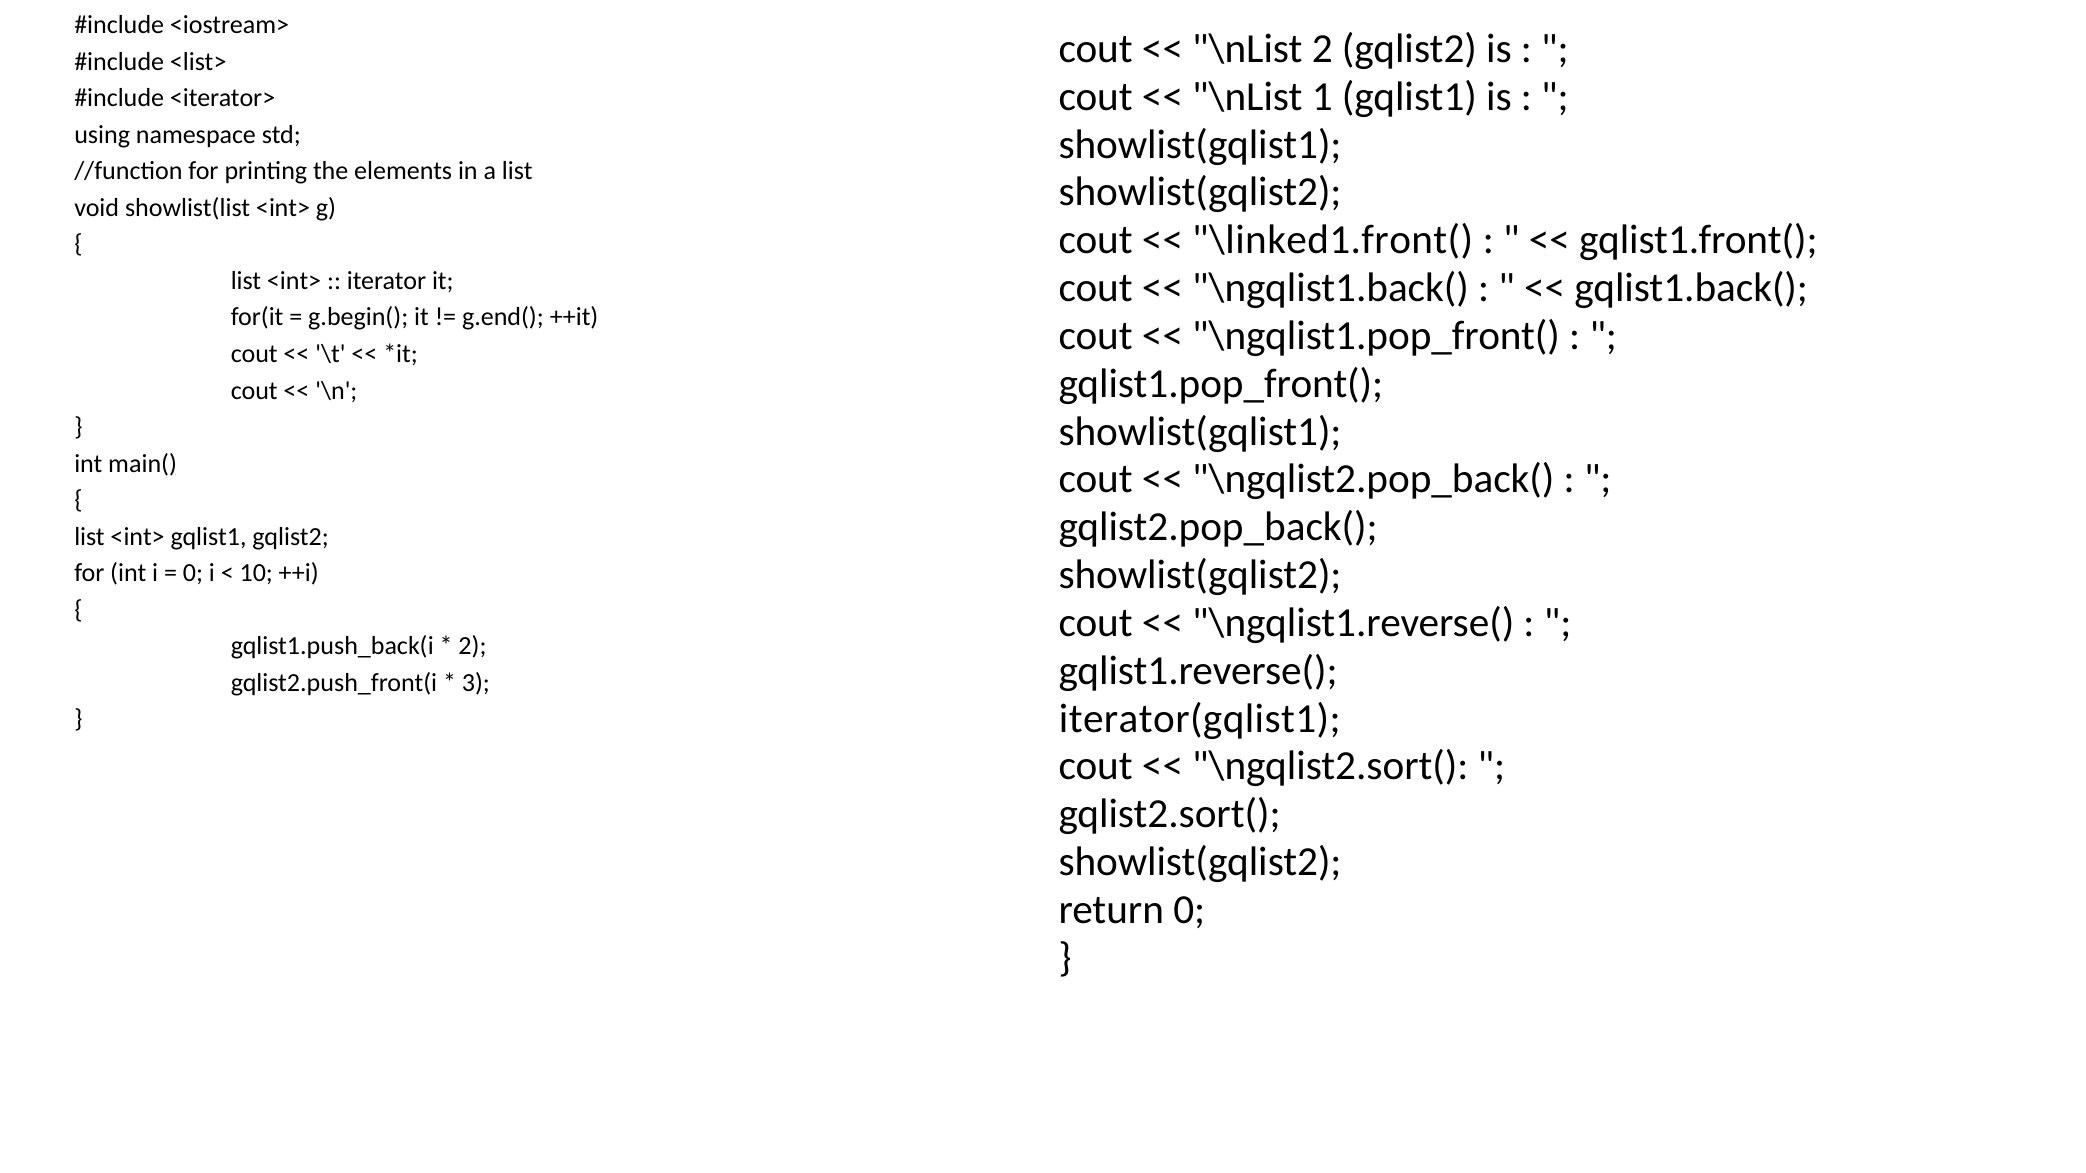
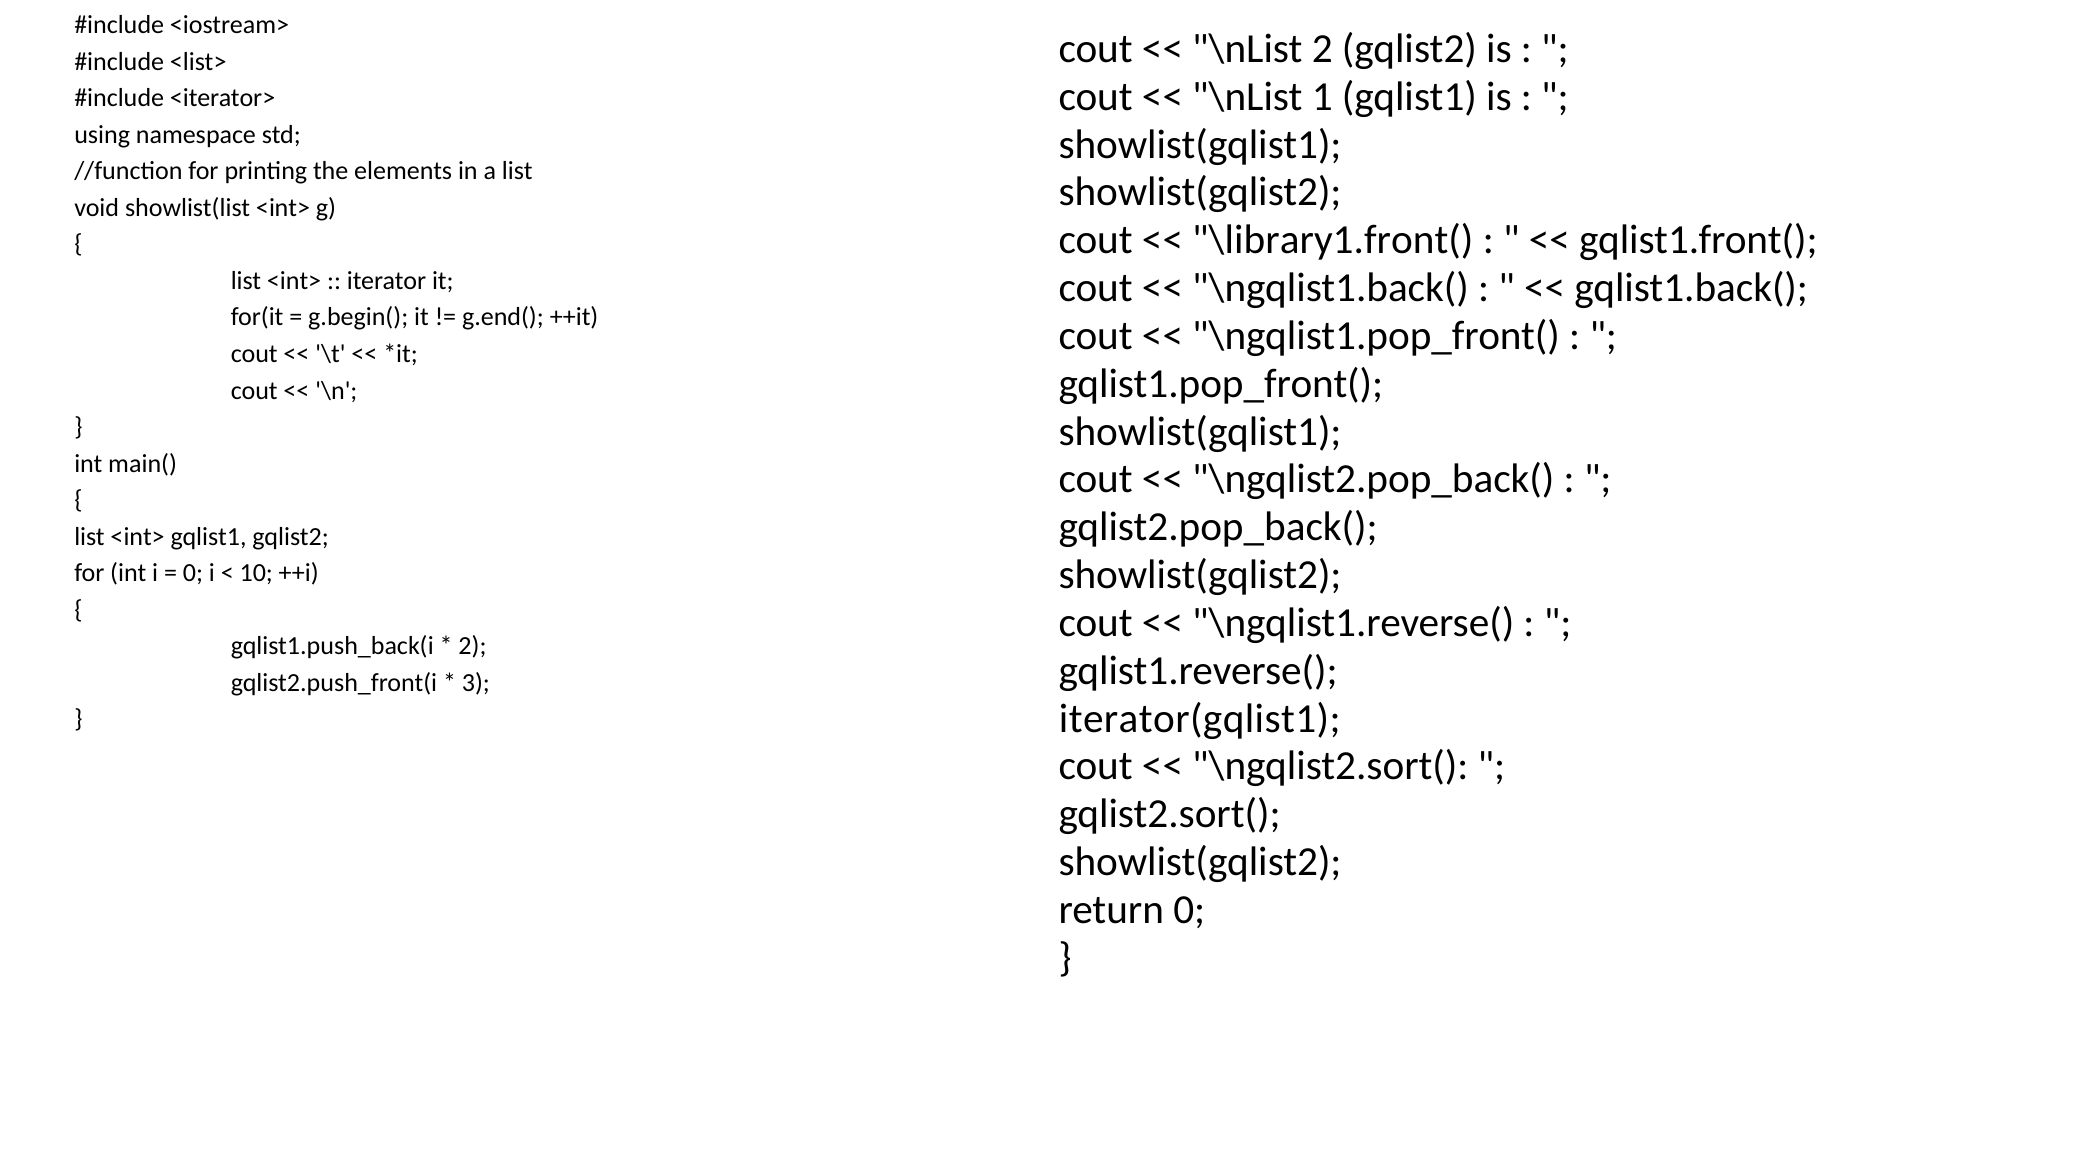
\linked1.front(: \linked1.front( -> \library1.front(
